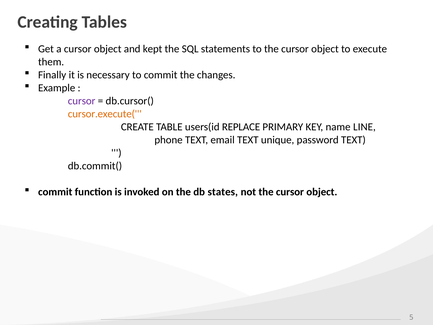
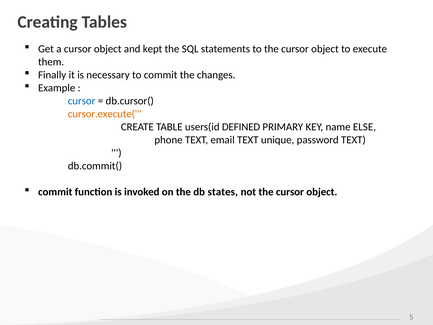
cursor at (82, 101) colour: purple -> blue
REPLACE: REPLACE -> DEFINED
LINE: LINE -> ELSE
